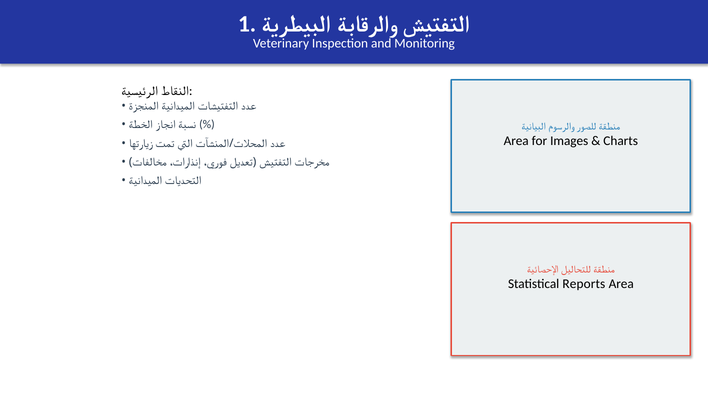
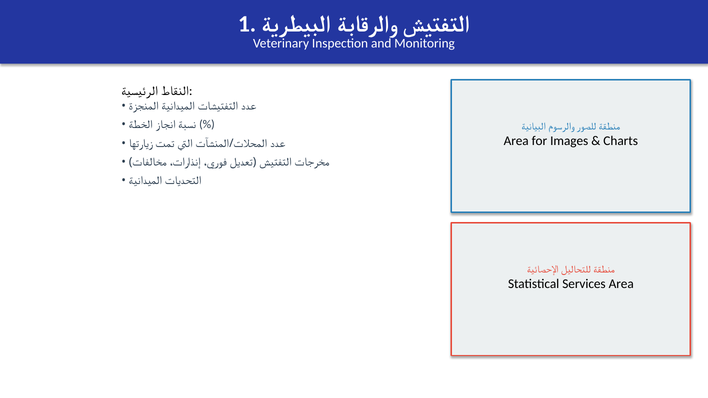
Reports: Reports -> Services
